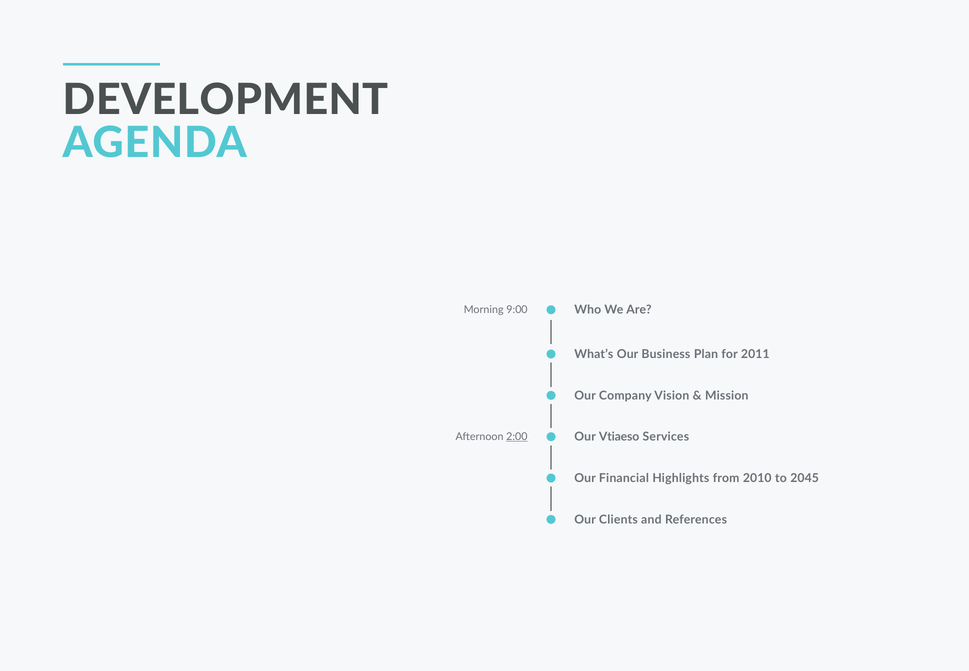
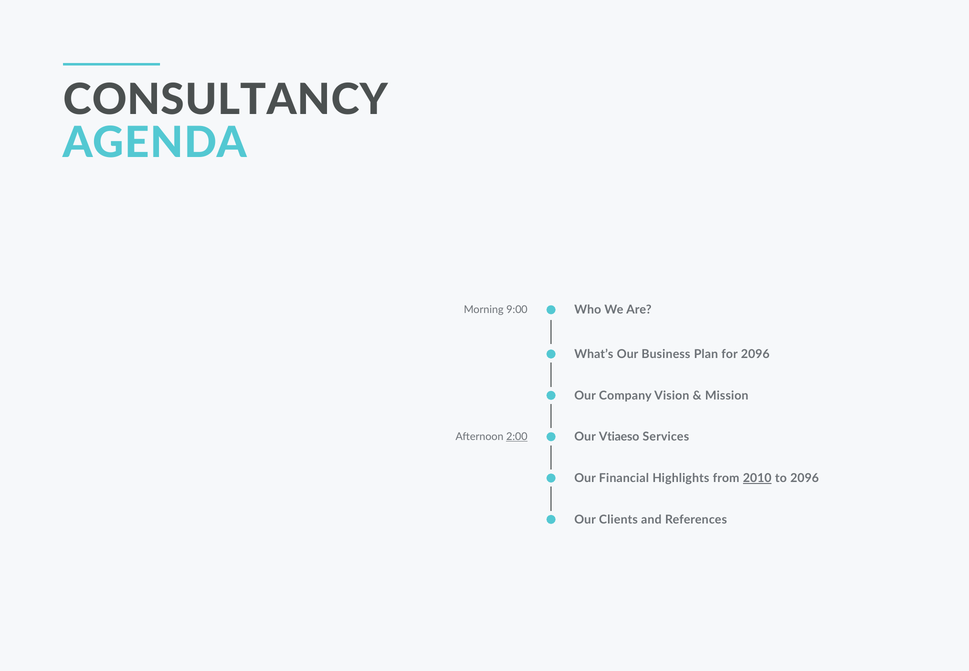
DEVELOPMENT: DEVELOPMENT -> CONSULTANCY
for 2011: 2011 -> 2096
2010 underline: none -> present
to 2045: 2045 -> 2096
